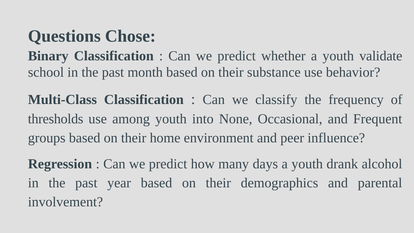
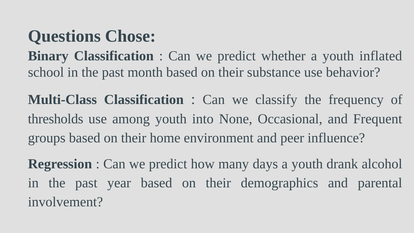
validate: validate -> inflated
